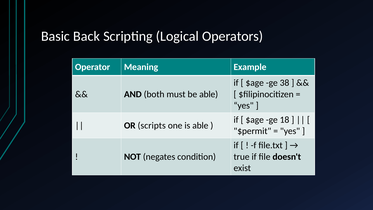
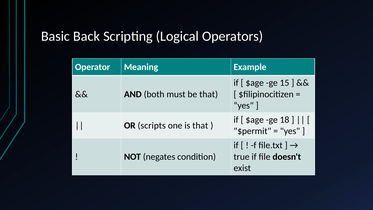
38: 38 -> 15
be able: able -> that
is able: able -> that
